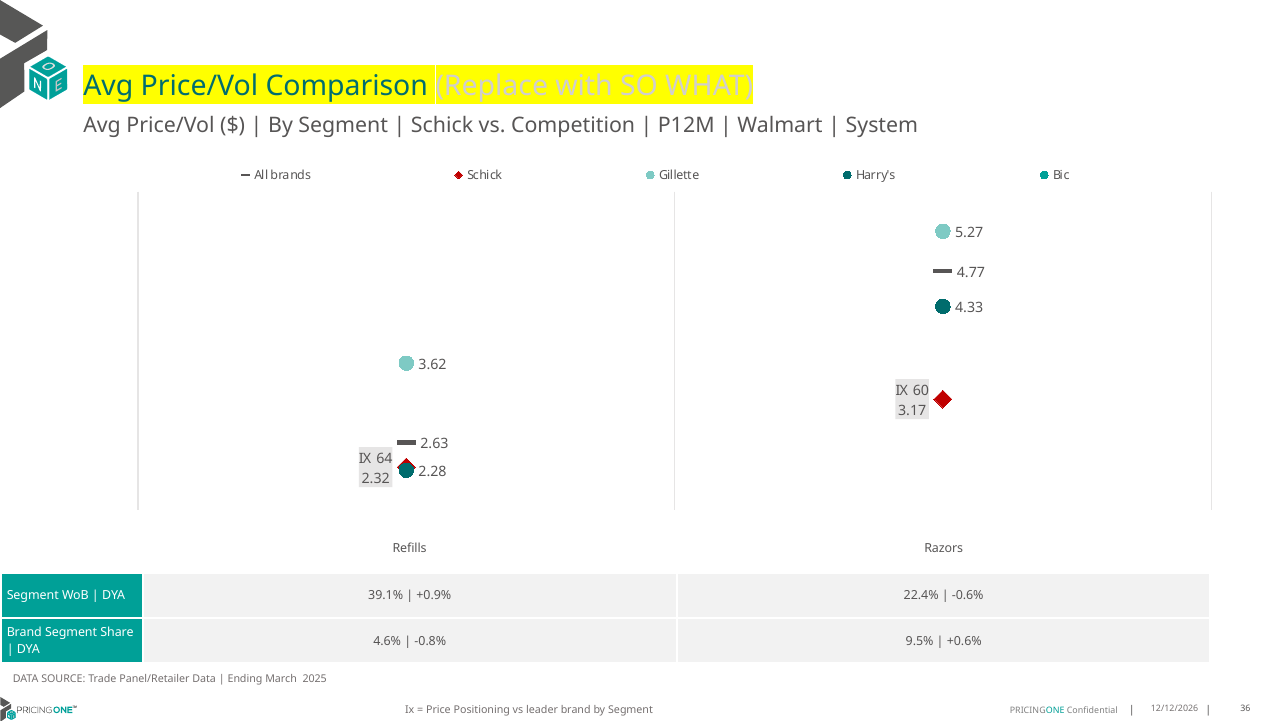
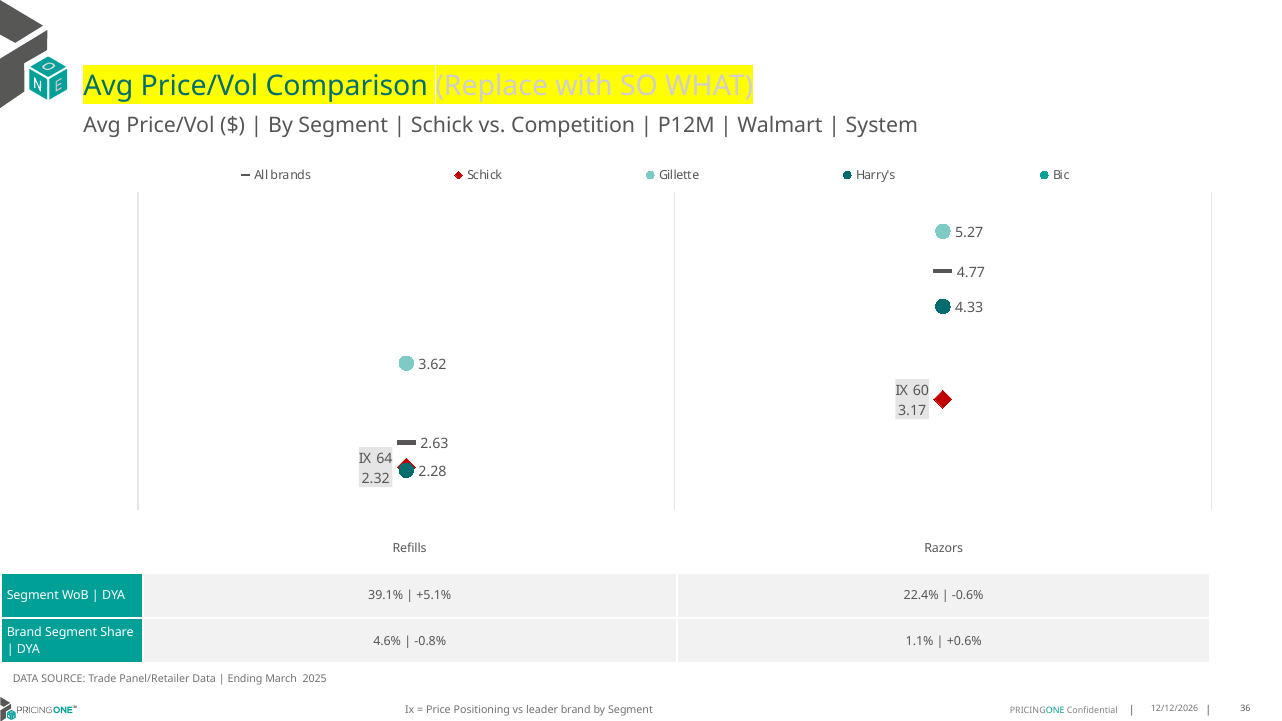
+0.9%: +0.9% -> +5.1%
9.5%: 9.5% -> 1.1%
